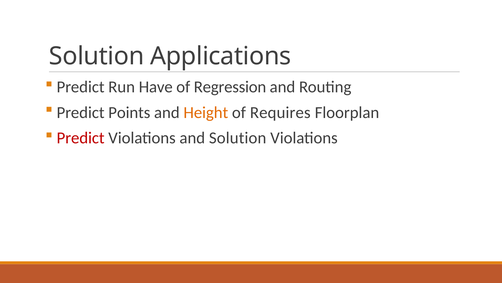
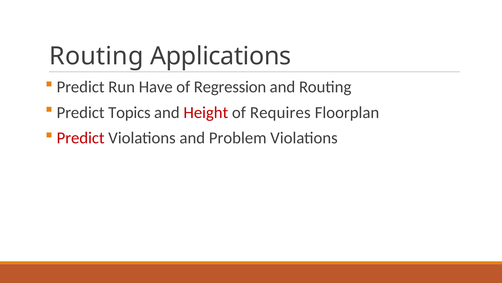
Solution at (97, 56): Solution -> Routing
Points: Points -> Topics
Height colour: orange -> red
and Solution: Solution -> Problem
